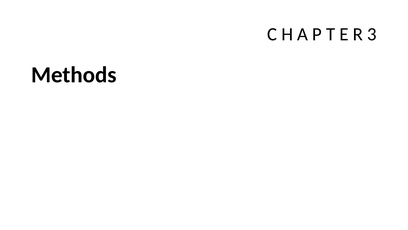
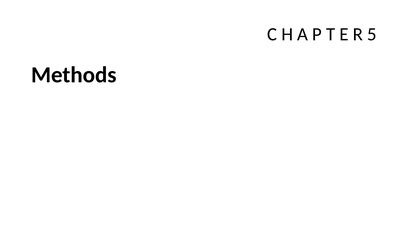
3: 3 -> 5
